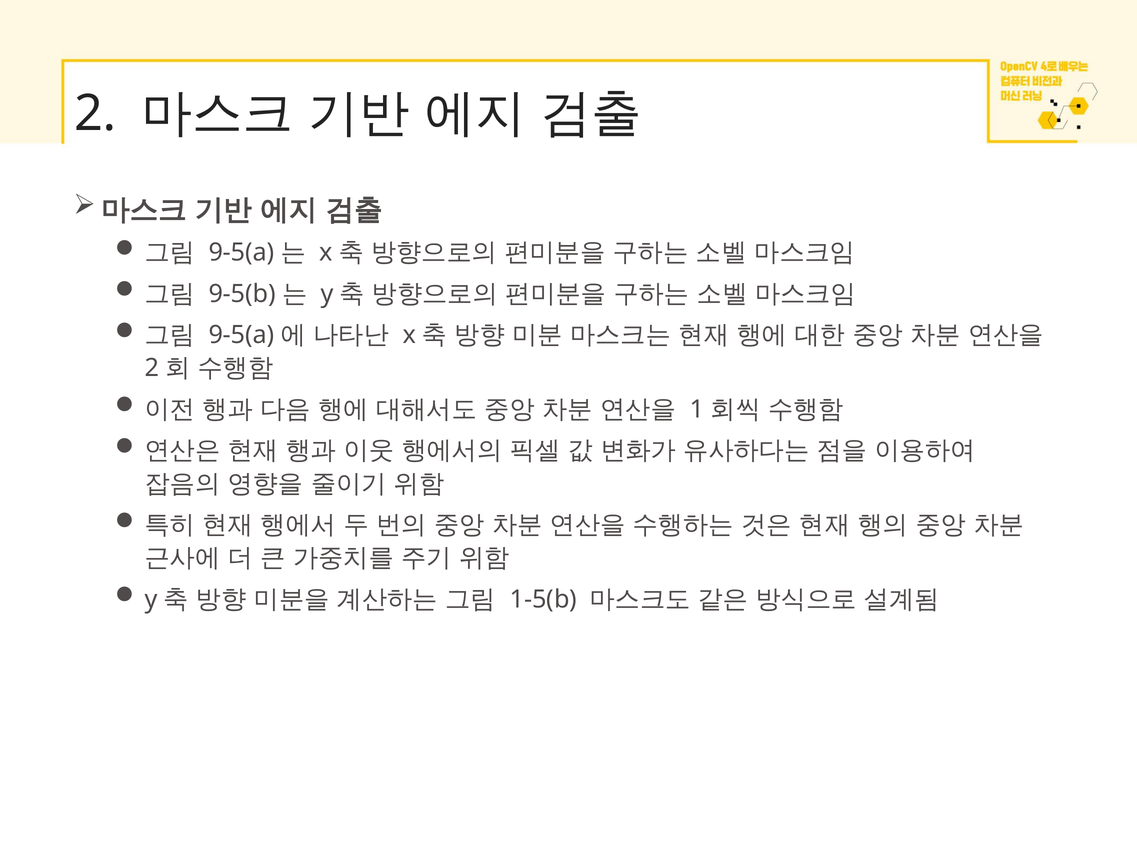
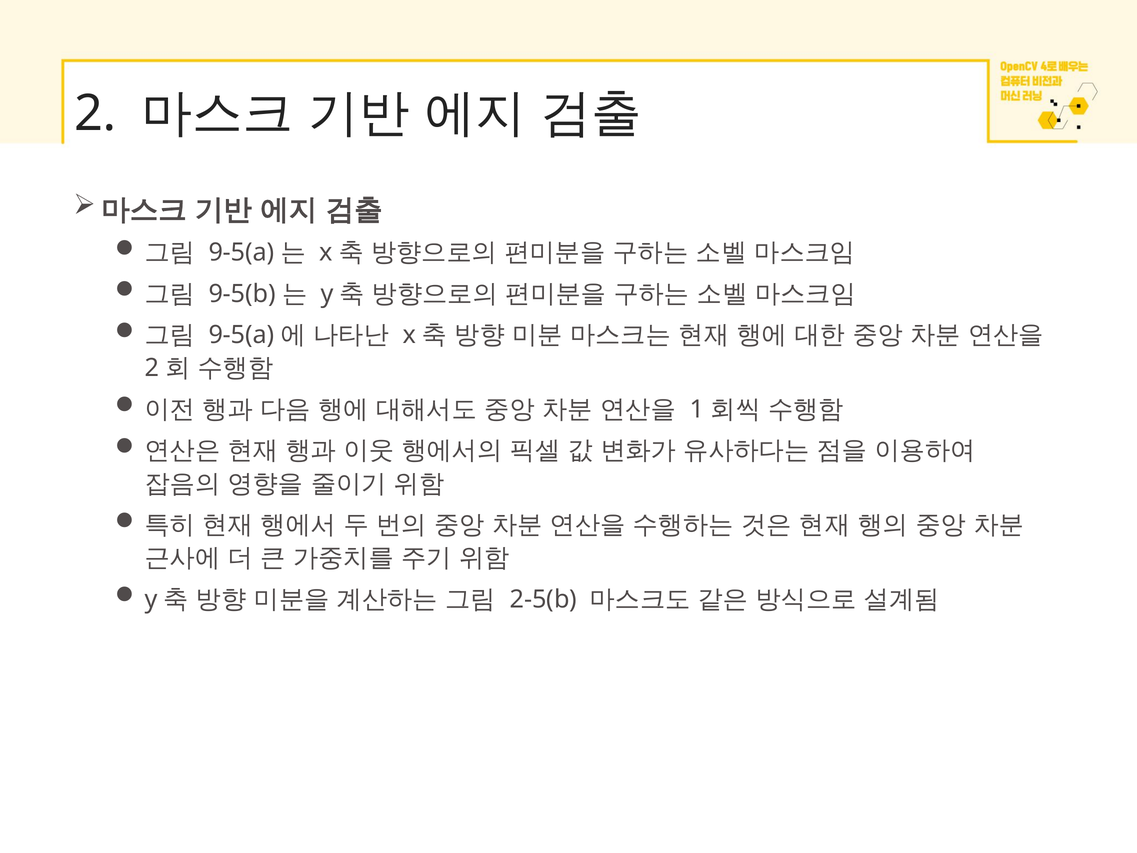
1-5(b: 1-5(b -> 2-5(b
